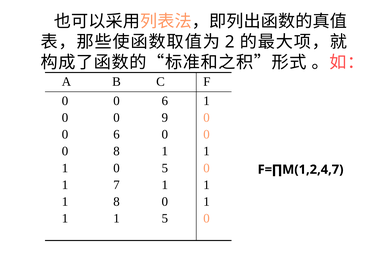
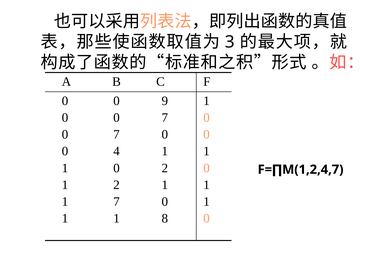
2: 2 -> 3
0 0 6: 6 -> 9
0 0 9: 9 -> 7
6 at (117, 135): 6 -> 7
0 8: 8 -> 4
0 5: 5 -> 2
1 7: 7 -> 2
1 8: 8 -> 7
1 5: 5 -> 8
